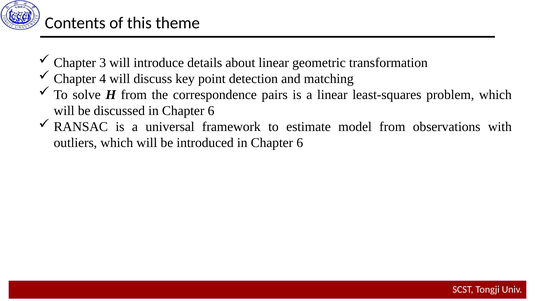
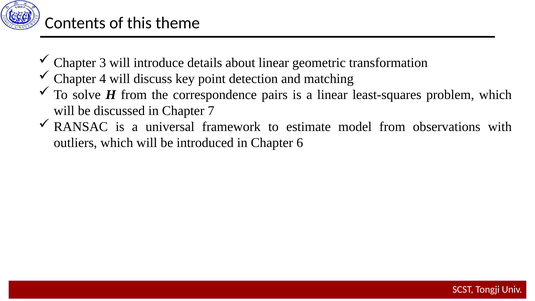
discussed in Chapter 6: 6 -> 7
